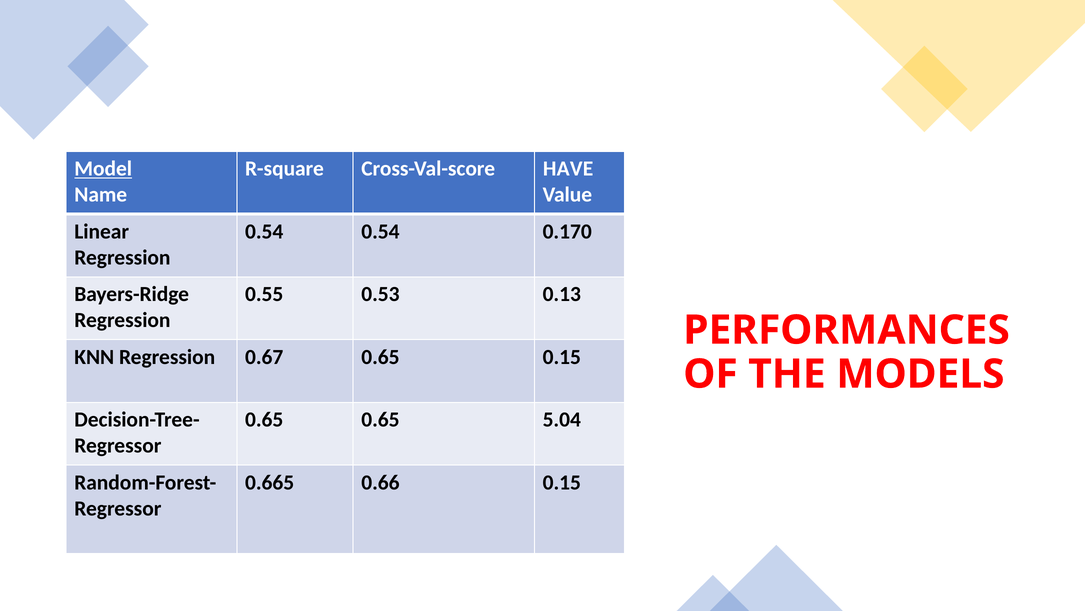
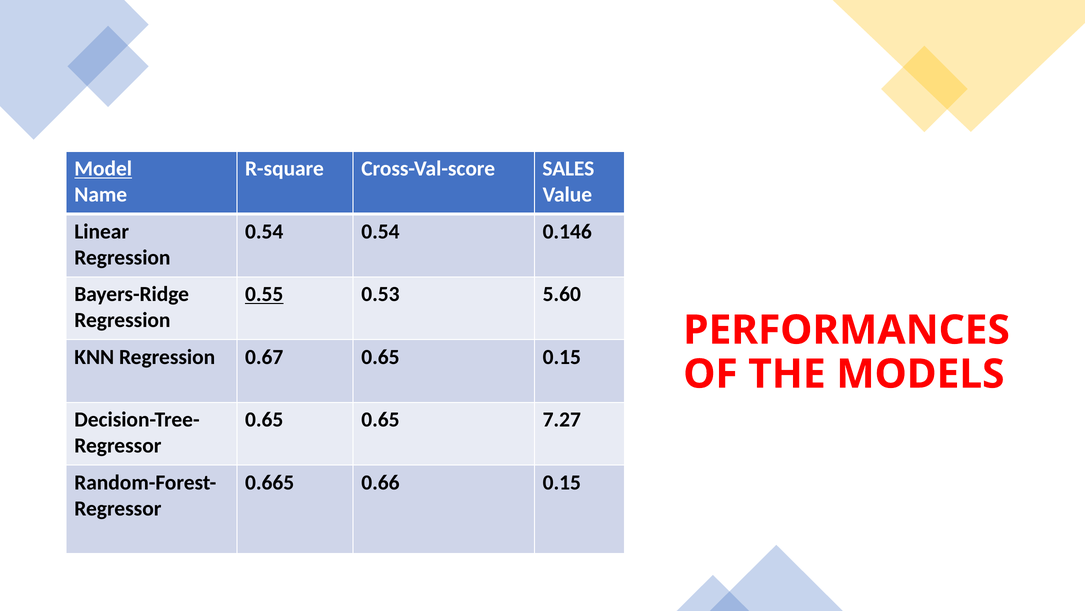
HAVE: HAVE -> SALES
0.170: 0.170 -> 0.146
0.55 underline: none -> present
0.13: 0.13 -> 5.60
5.04: 5.04 -> 7.27
